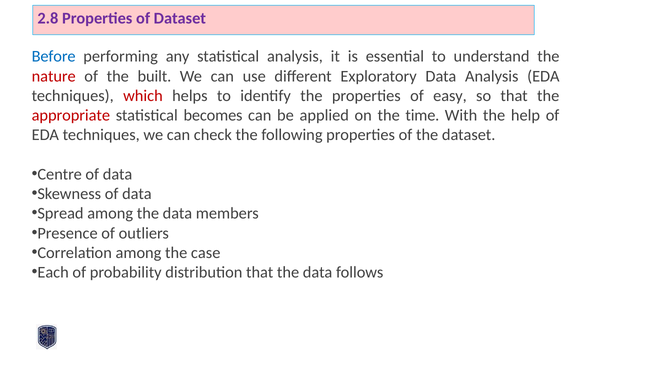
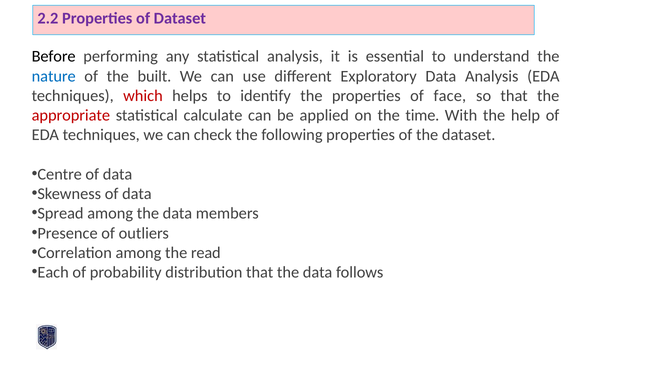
2.8: 2.8 -> 2.2
Before colour: blue -> black
nature colour: red -> blue
easy: easy -> face
becomes: becomes -> calculate
case: case -> read
